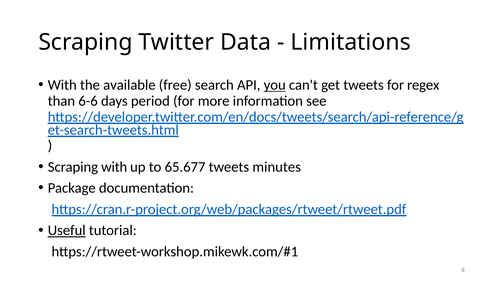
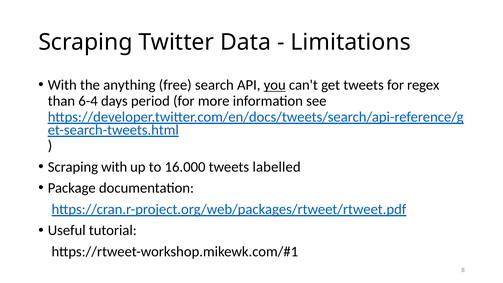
available: available -> anything
6-6: 6-6 -> 6-4
65.677: 65.677 -> 16.000
minutes: minutes -> labelled
Useful underline: present -> none
